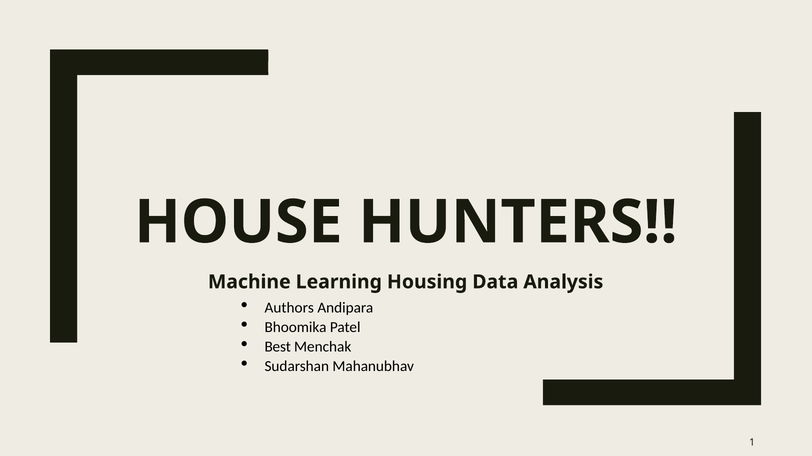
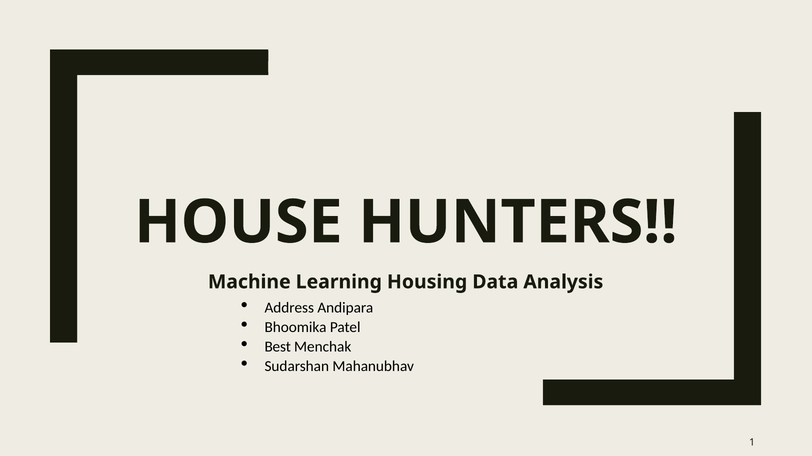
Authors: Authors -> Address
